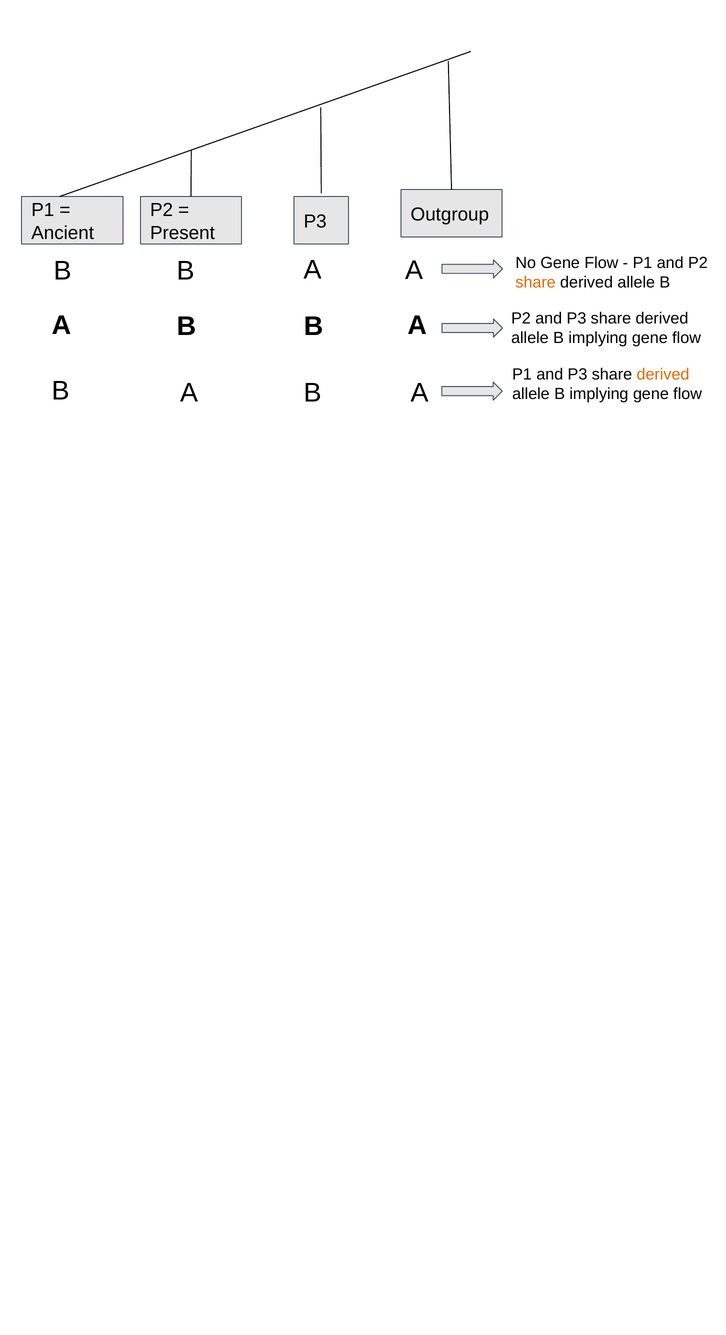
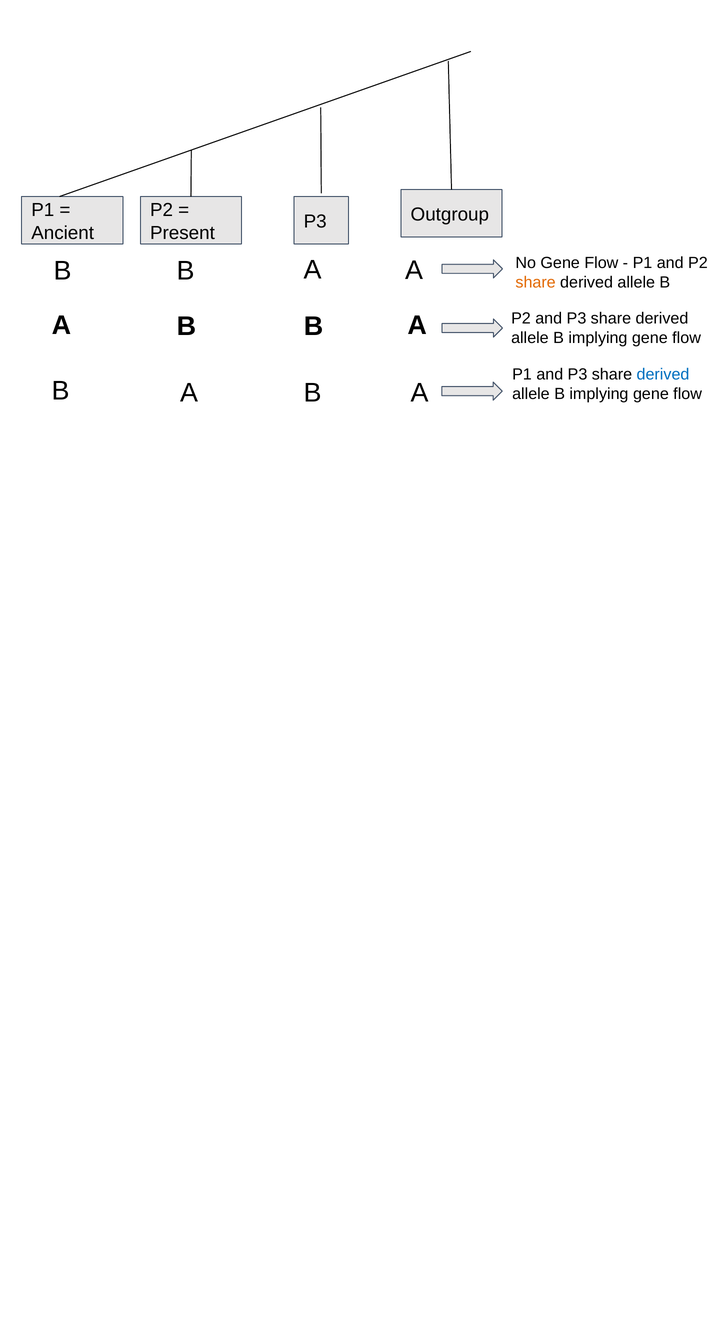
derived at (663, 374) colour: orange -> blue
